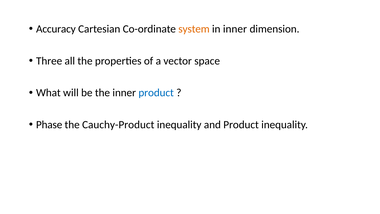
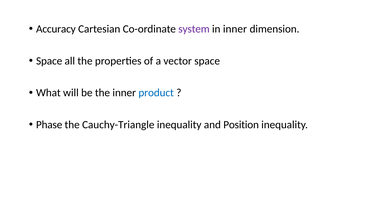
system colour: orange -> purple
Three at (49, 61): Three -> Space
Cauchy-Product: Cauchy-Product -> Cauchy-Triangle
and Product: Product -> Position
